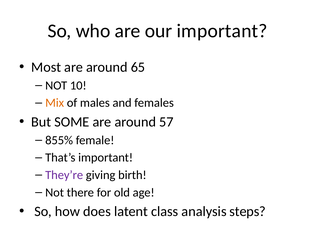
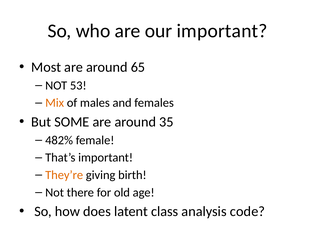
10: 10 -> 53
57: 57 -> 35
855%: 855% -> 482%
They’re colour: purple -> orange
steps: steps -> code
